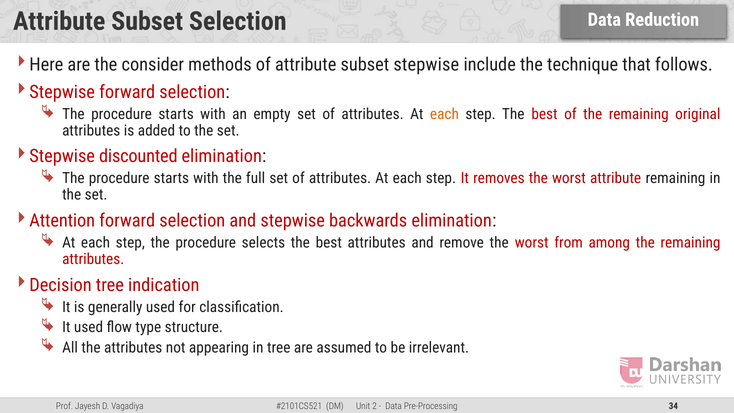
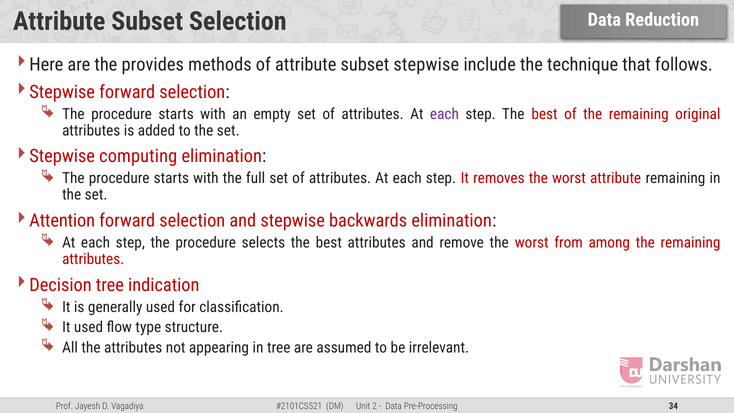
consider: consider -> provides
each at (444, 114) colour: orange -> purple
discounted: discounted -> computing
